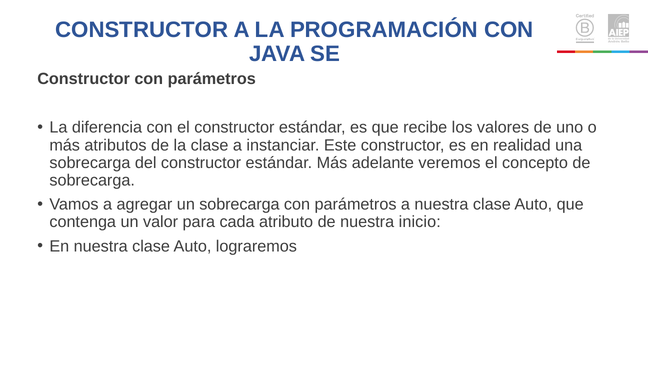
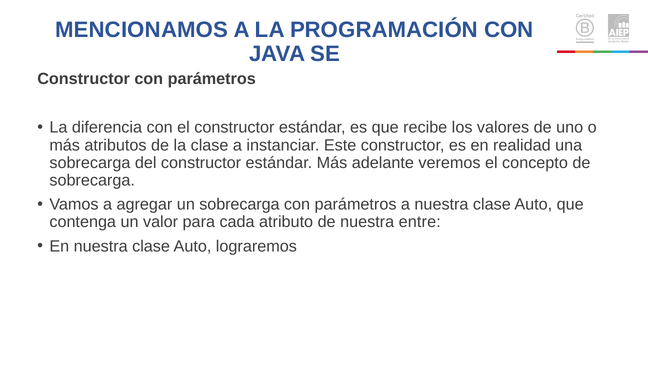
CONSTRUCTOR at (142, 30): CONSTRUCTOR -> MENCIONAMOS
inicio: inicio -> entre
